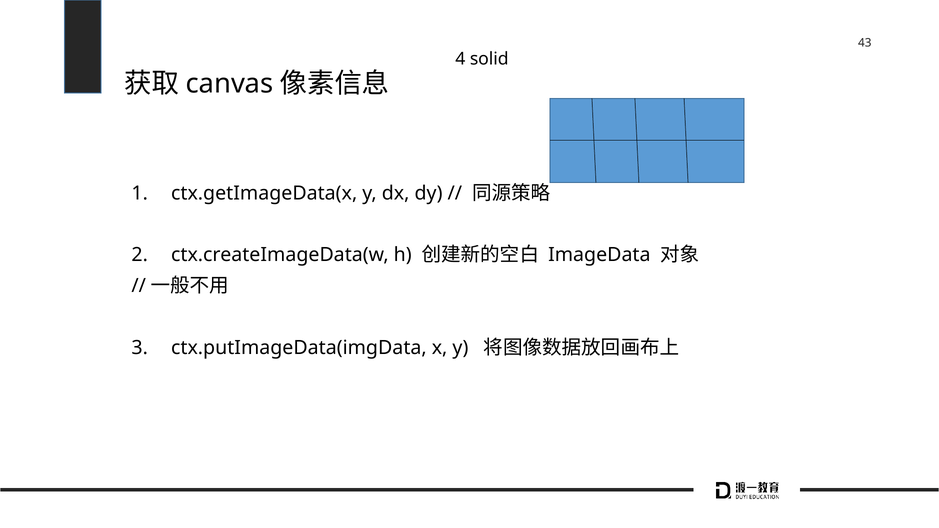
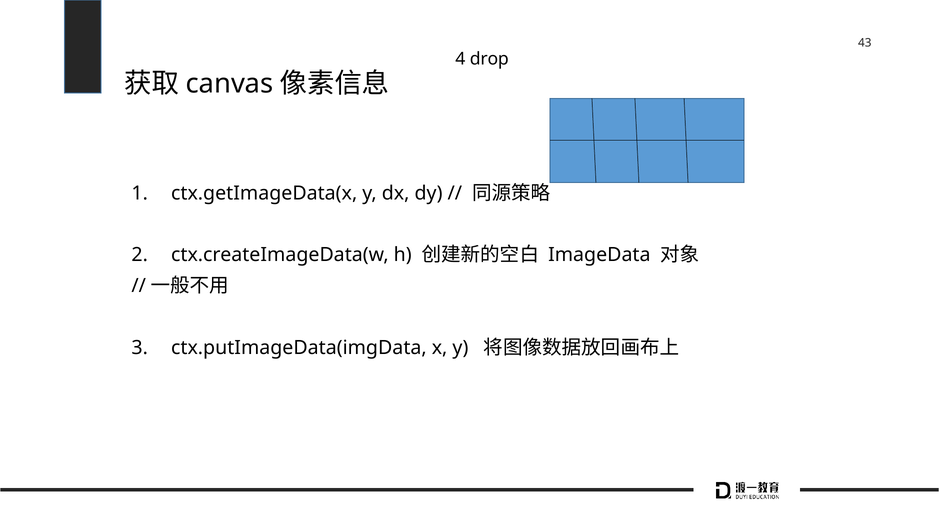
solid: solid -> drop
